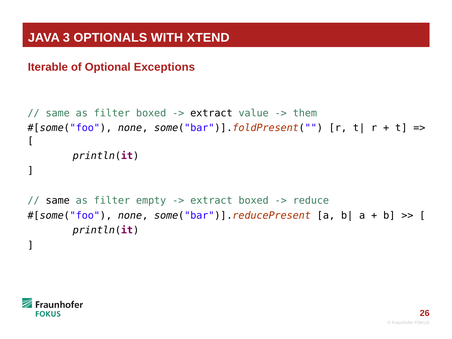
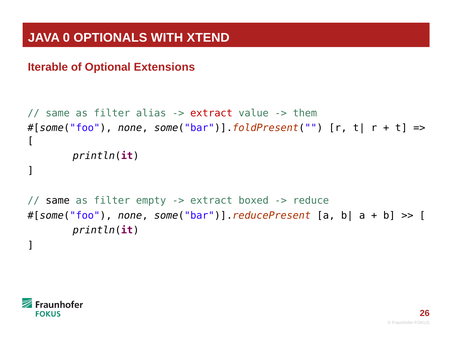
3: 3 -> 0
Exceptions: Exceptions -> Extensions
filter boxed: boxed -> alias
extract at (211, 113) colour: black -> red
